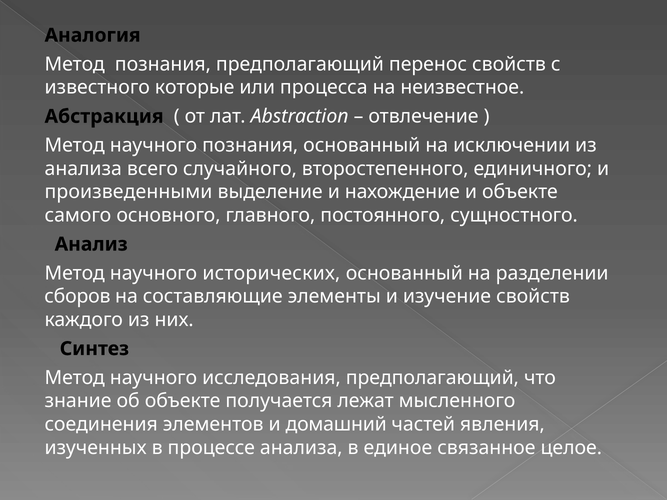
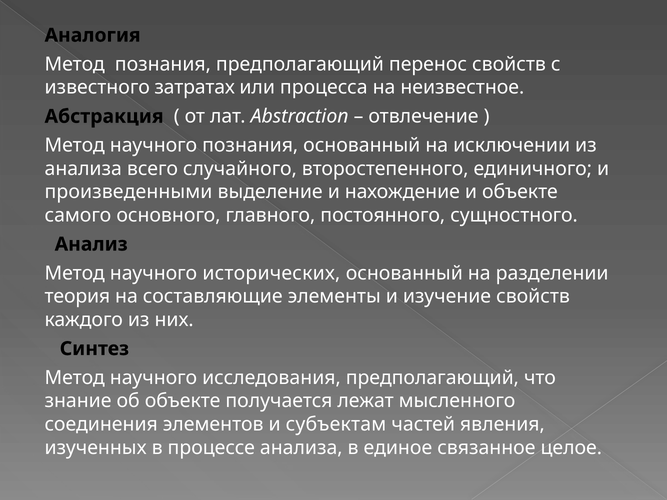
которые: которые -> затратах
сборов: сборов -> теория
домашний: домашний -> субъектам
